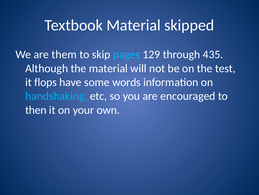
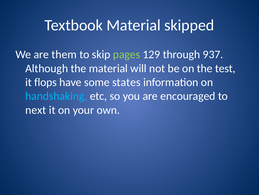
pages colour: light blue -> light green
435: 435 -> 937
words: words -> states
then: then -> next
